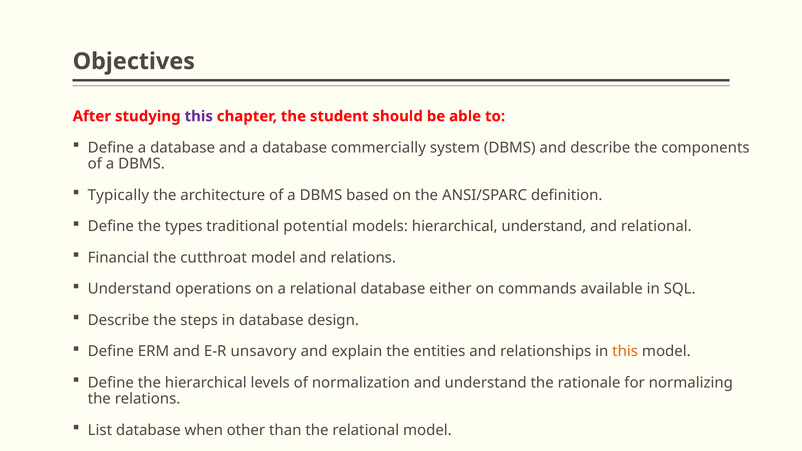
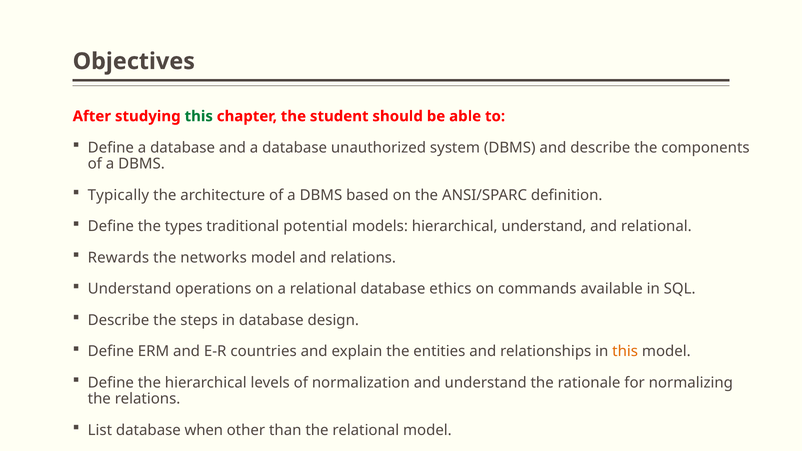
this at (199, 116) colour: purple -> green
commercially: commercially -> unauthorized
Financial: Financial -> Rewards
cutthroat: cutthroat -> networks
either: either -> ethics
unsavory: unsavory -> countries
